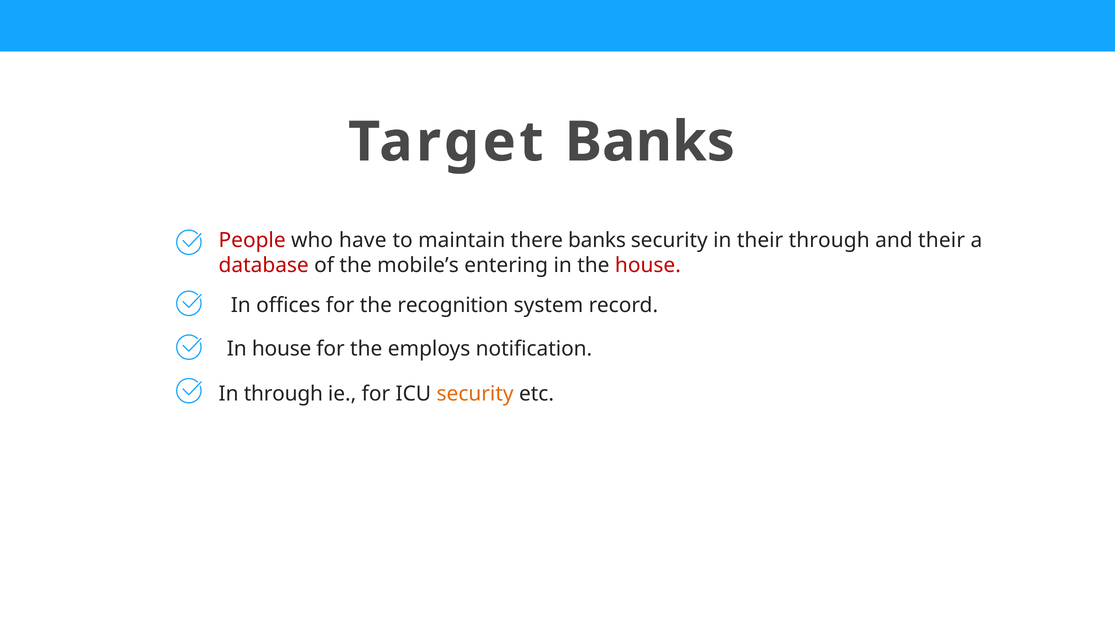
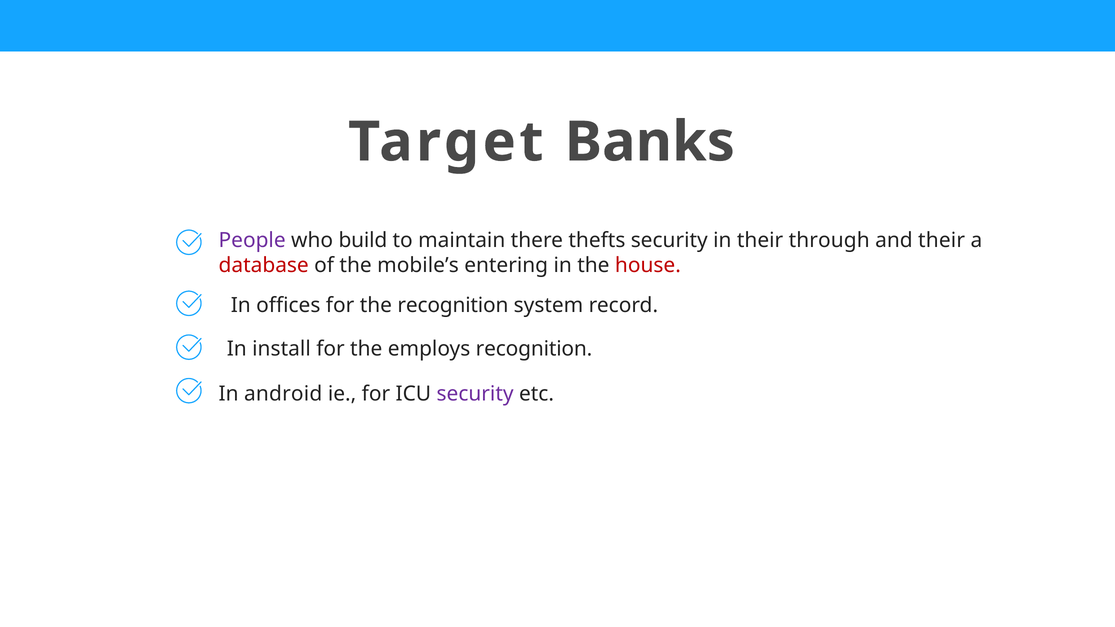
People colour: red -> purple
have: have -> build
there banks: banks -> thefts
In house: house -> install
employs notification: notification -> recognition
In through: through -> android
security at (475, 394) colour: orange -> purple
